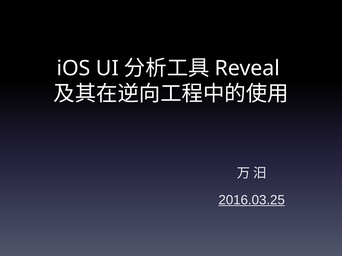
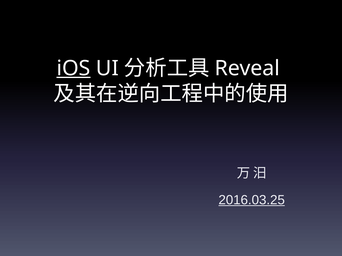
iOS underline: none -> present
